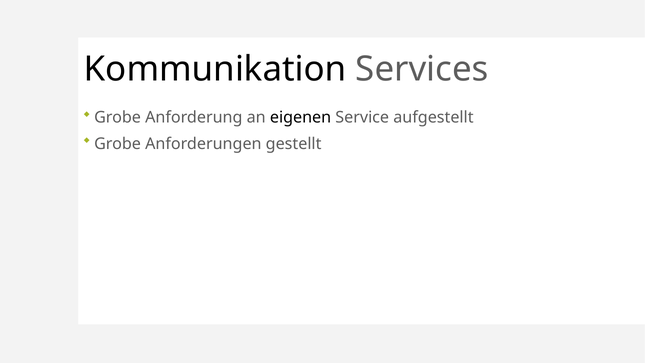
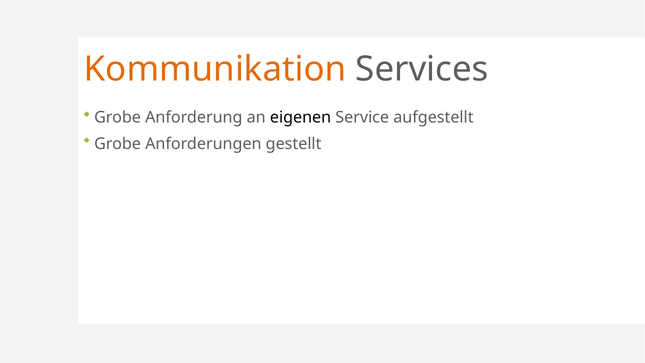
Kommunikation colour: black -> orange
